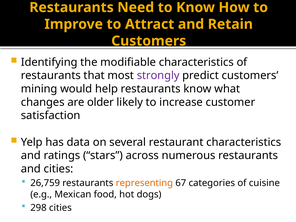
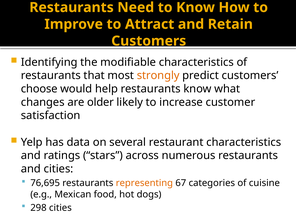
strongly colour: purple -> orange
mining: mining -> choose
26,759: 26,759 -> 76,695
